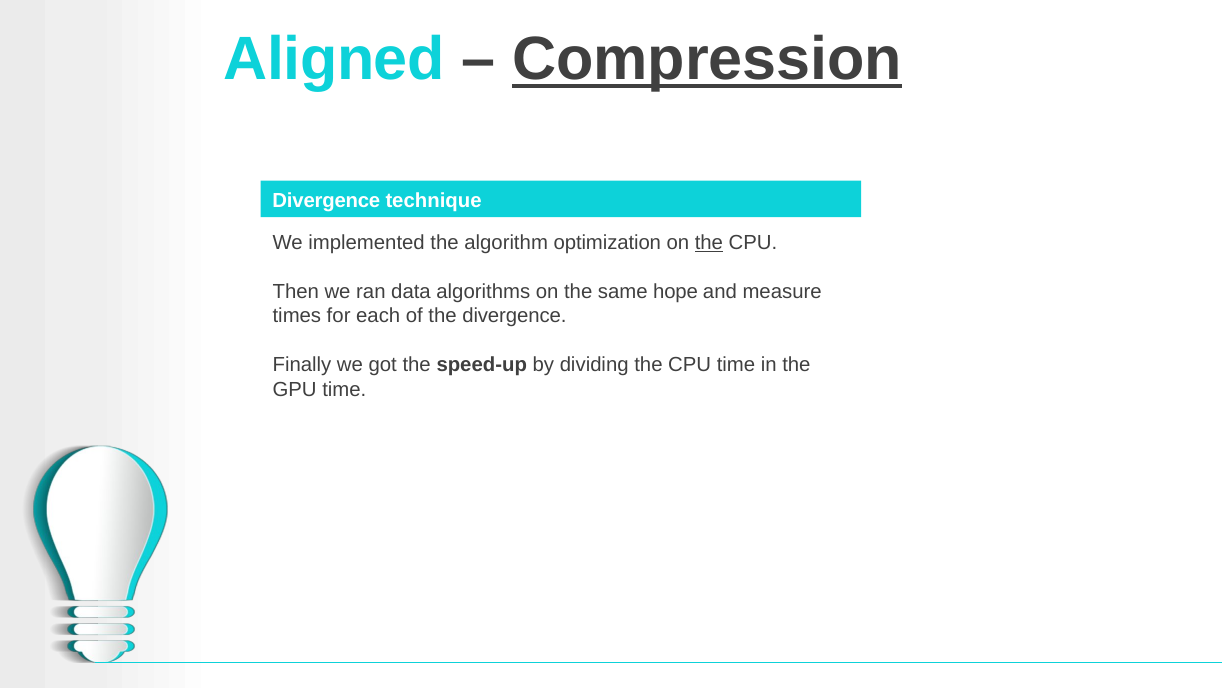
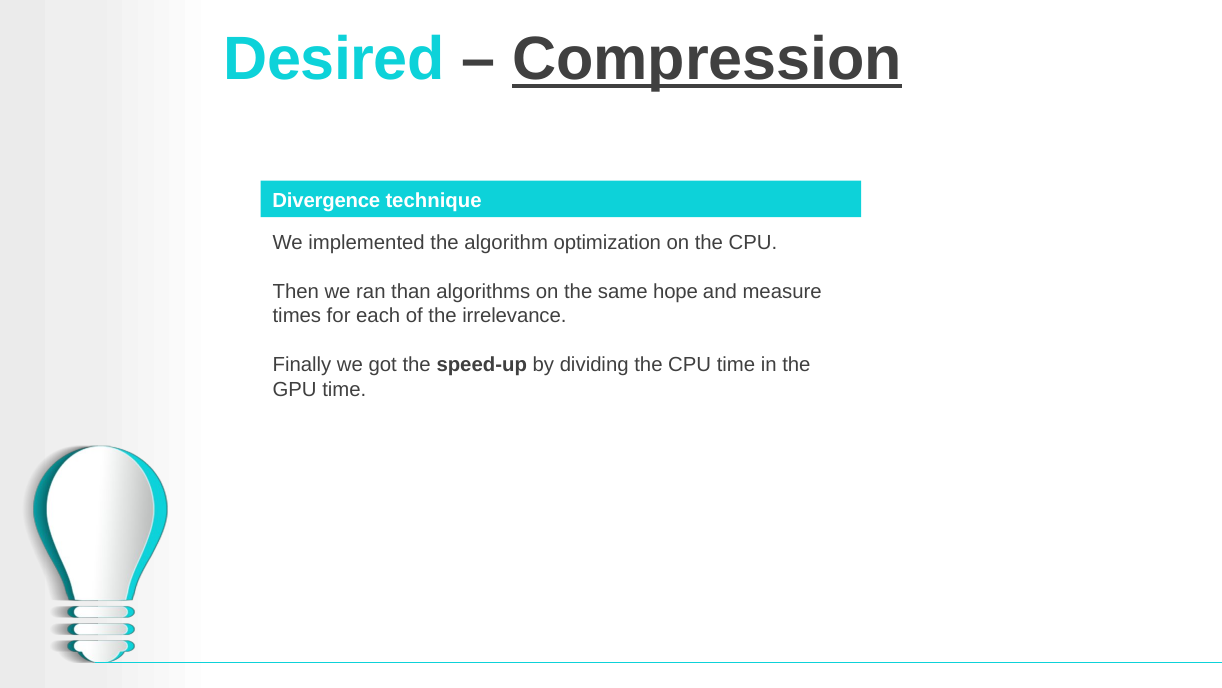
Aligned: Aligned -> Desired
the at (709, 243) underline: present -> none
data: data -> than
the divergence: divergence -> irrelevance
